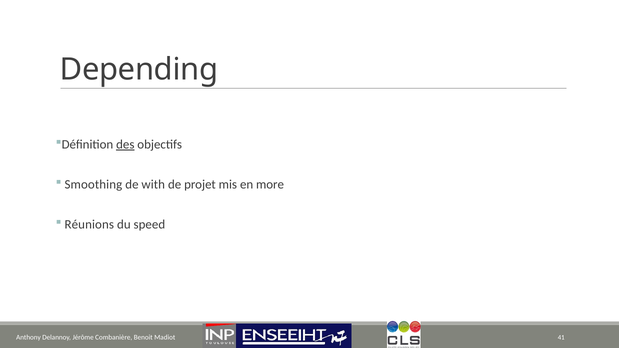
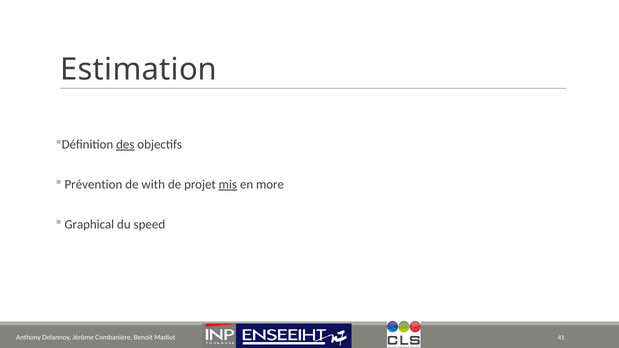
Depending: Depending -> Estimation
Smoothing: Smoothing -> Prévention
mis underline: none -> present
Réunions: Réunions -> Graphical
